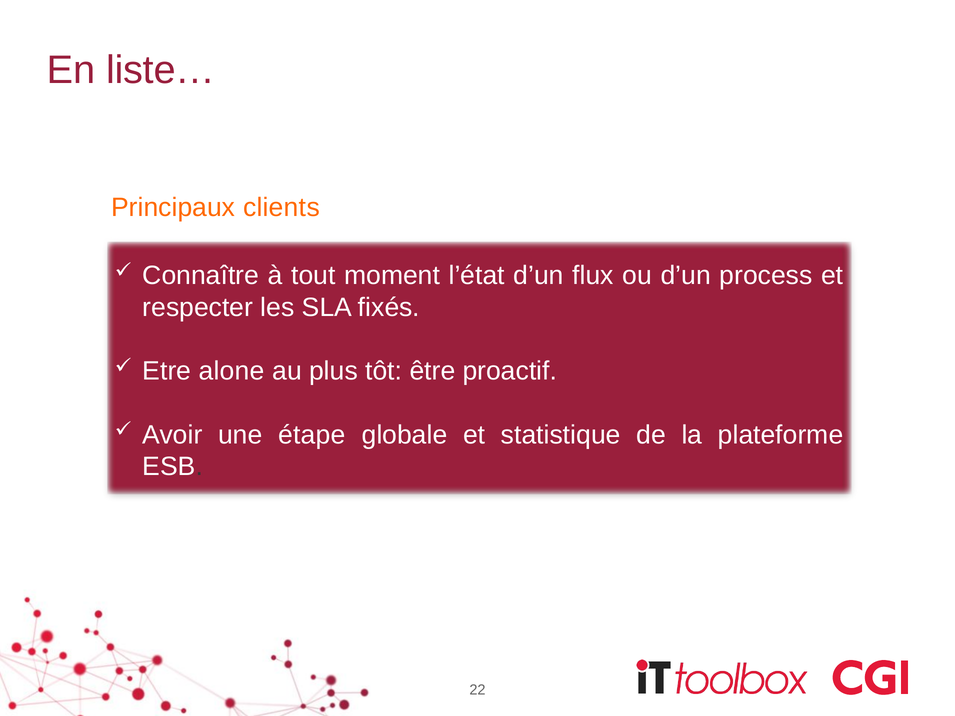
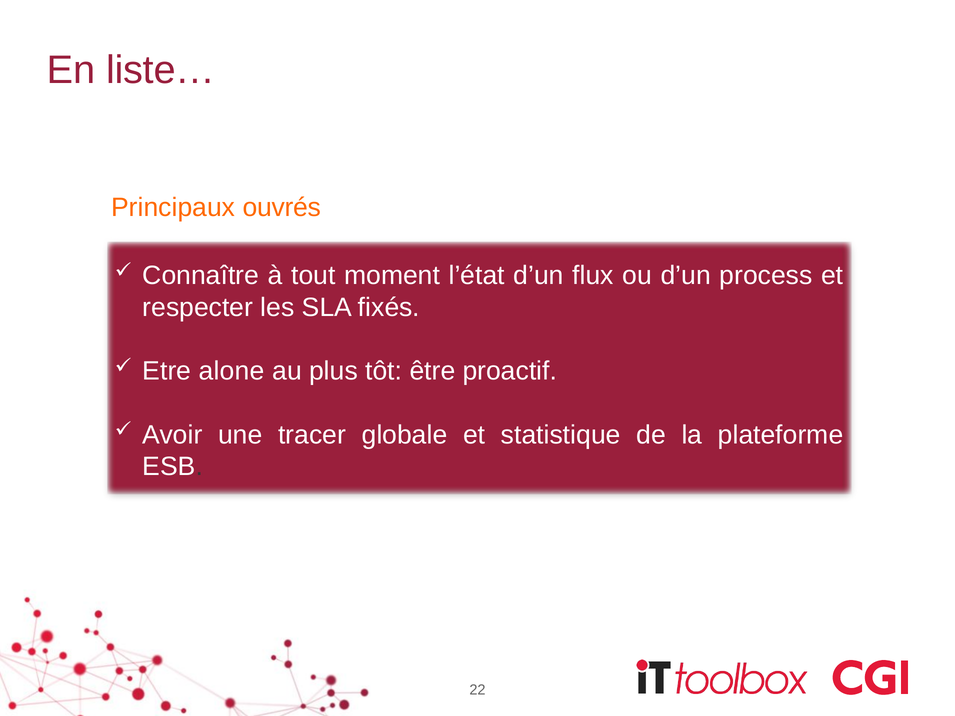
clients: clients -> ouvrés
étape: étape -> tracer
